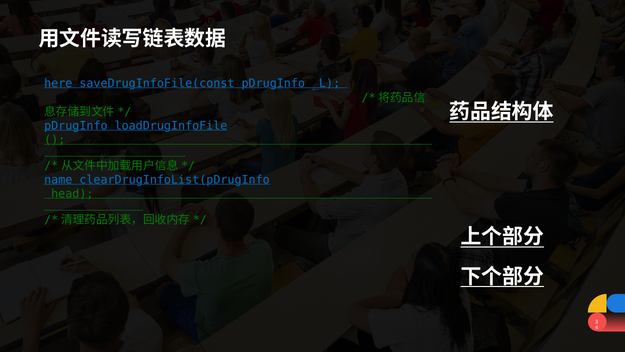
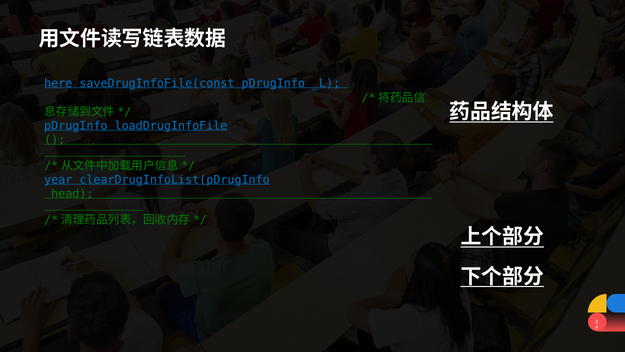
name: name -> year
